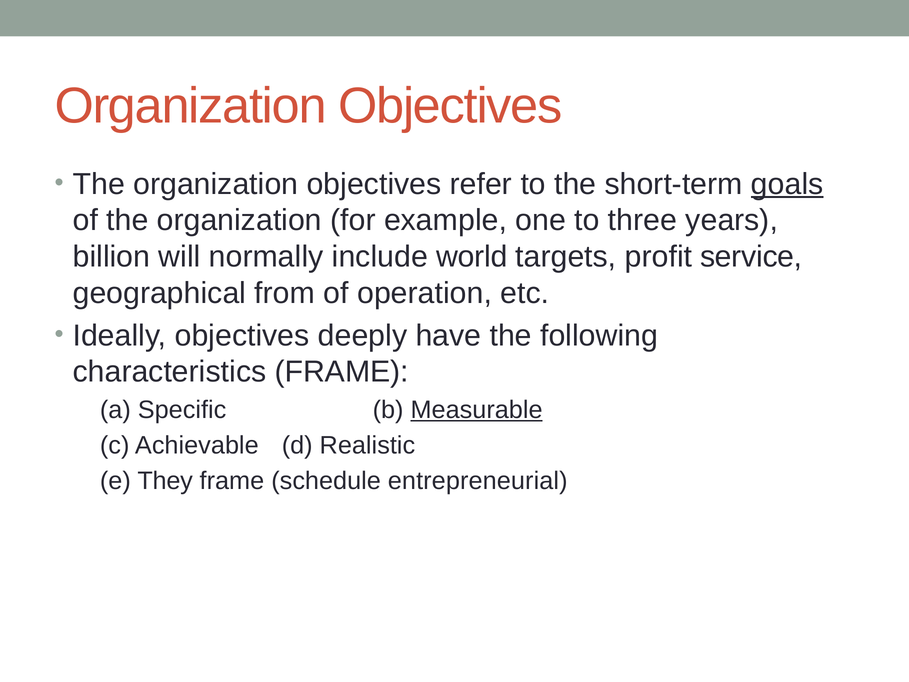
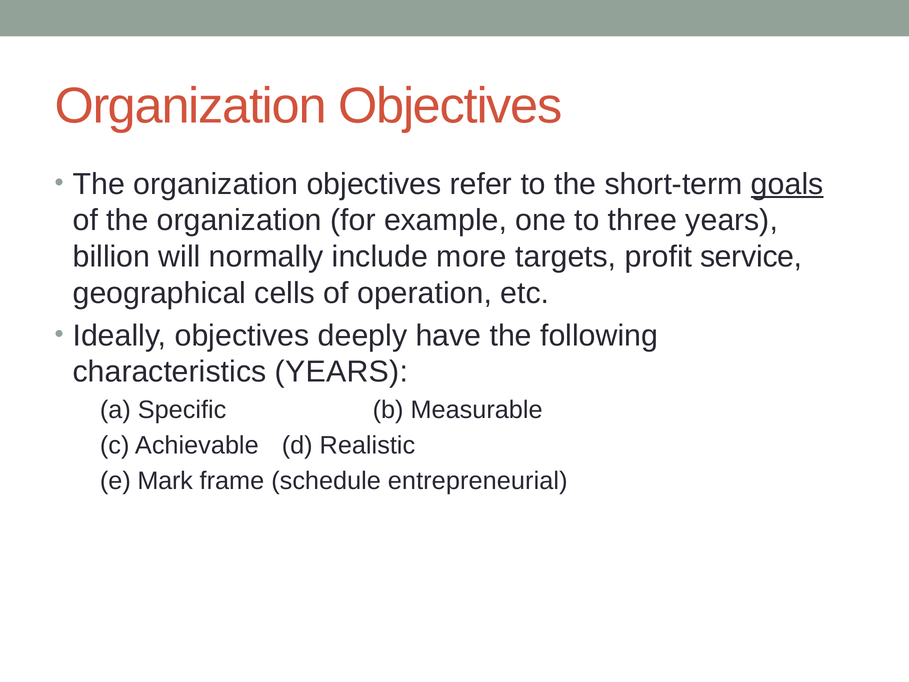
world: world -> more
from: from -> cells
characteristics FRAME: FRAME -> YEARS
Measurable underline: present -> none
They: They -> Mark
